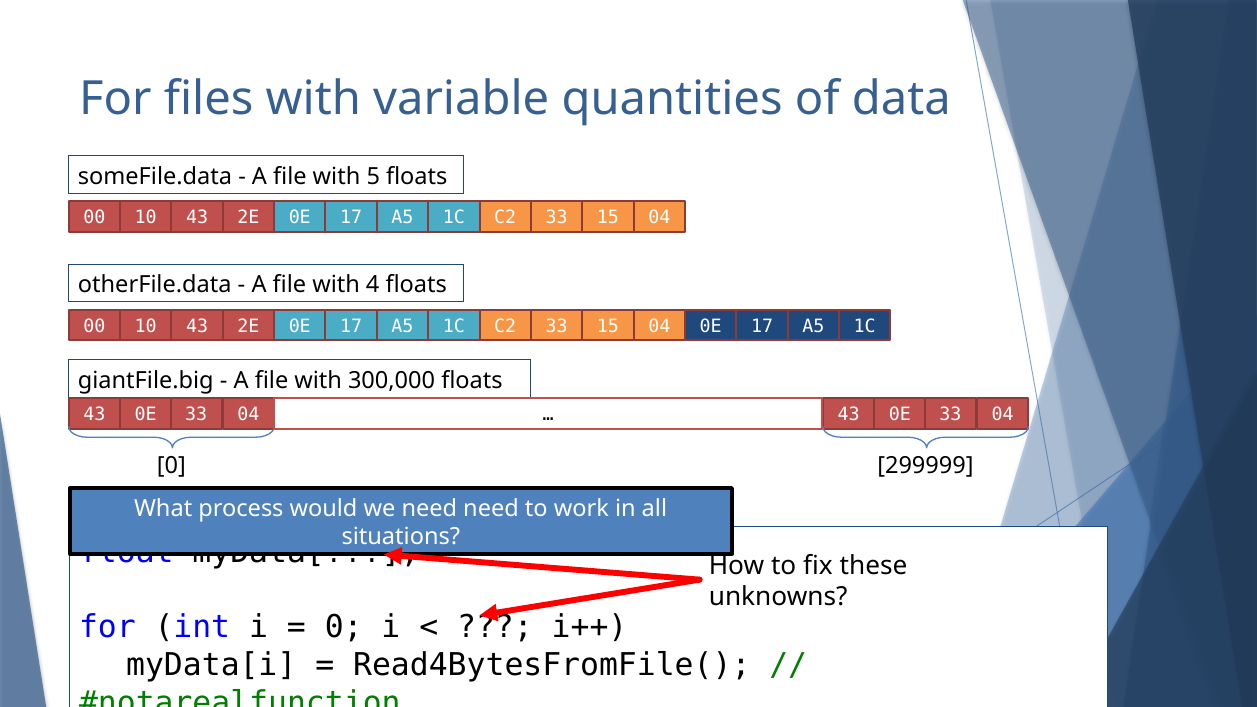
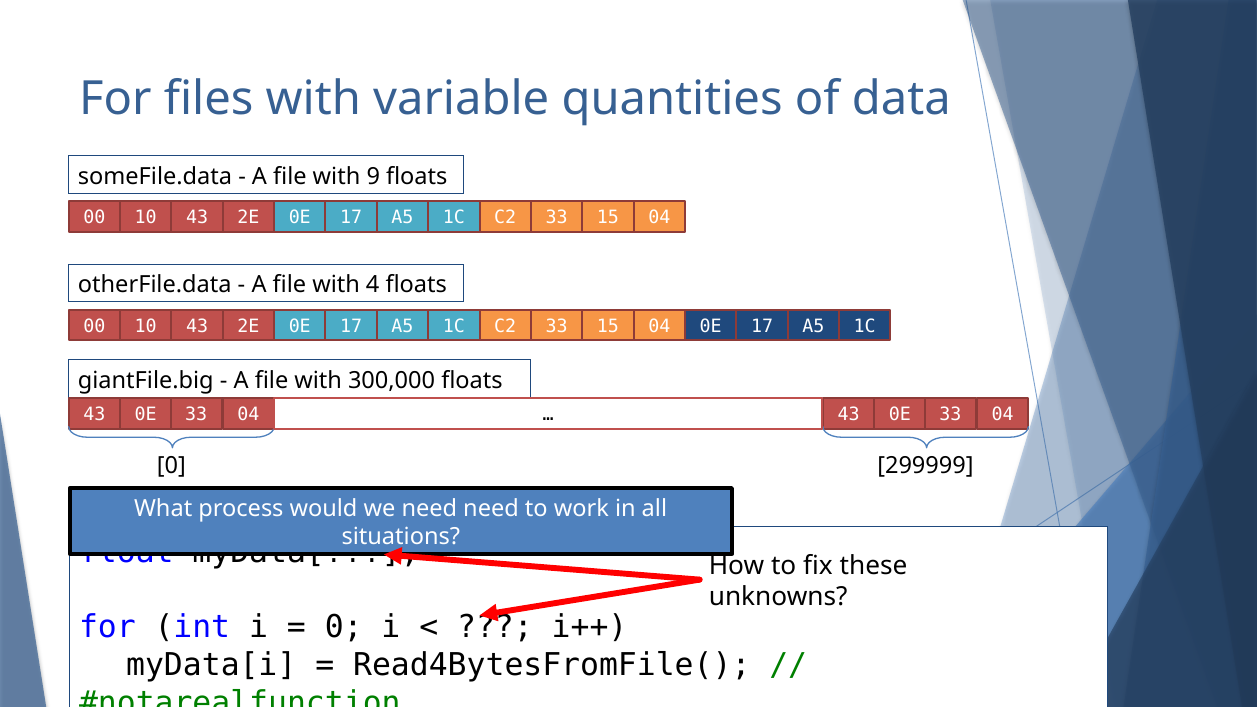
5: 5 -> 9
